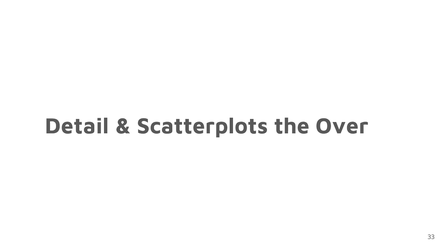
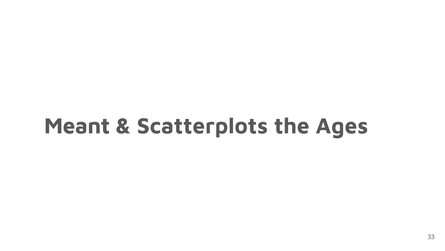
Detail: Detail -> Meant
Over: Over -> Ages
